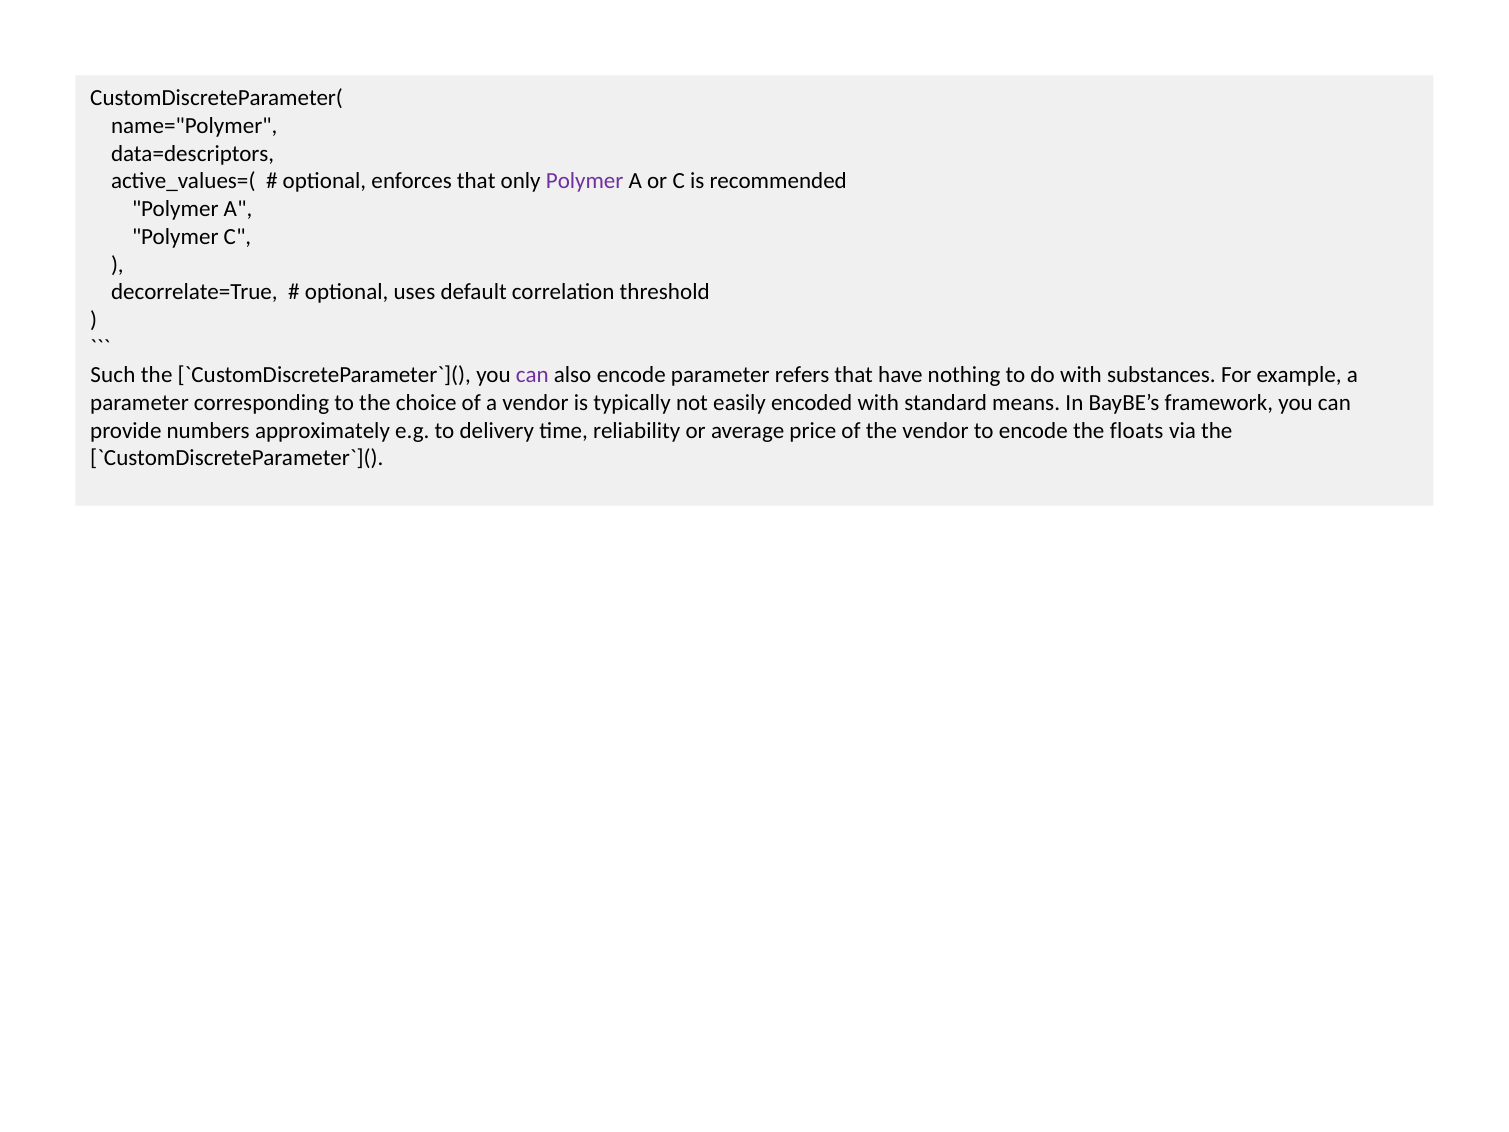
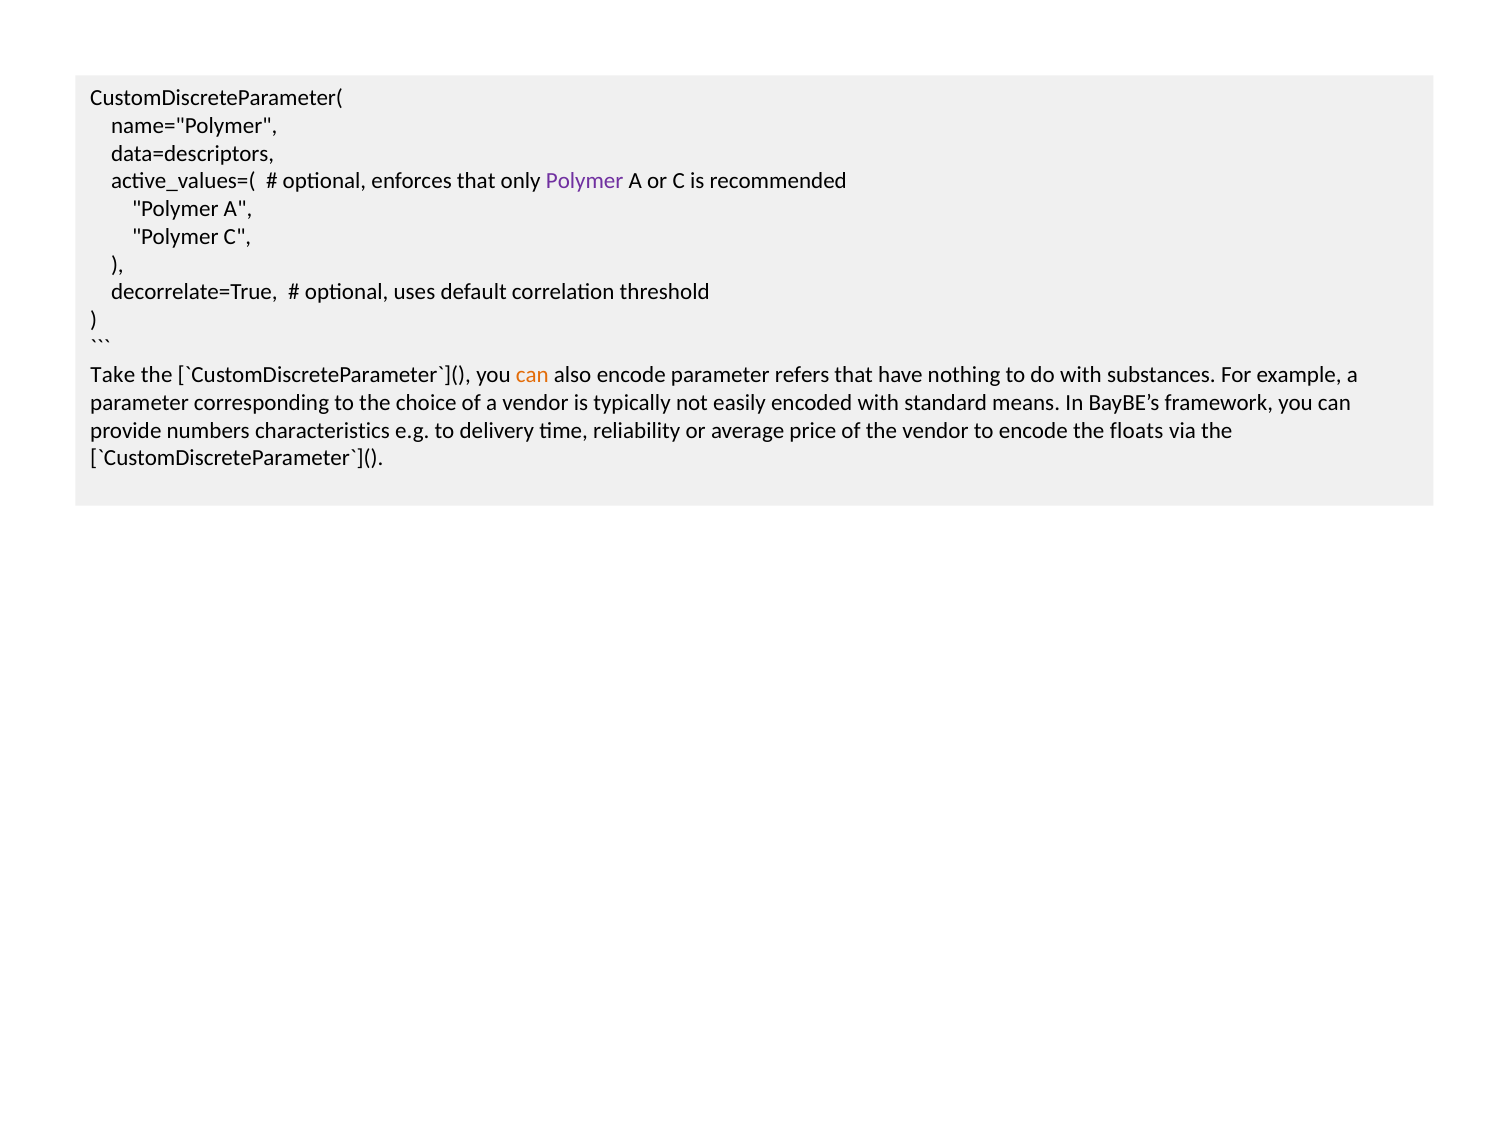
Such: Such -> Take
can at (532, 375) colour: purple -> orange
approximately: approximately -> characteristics
